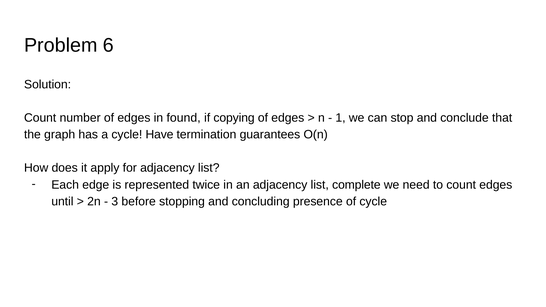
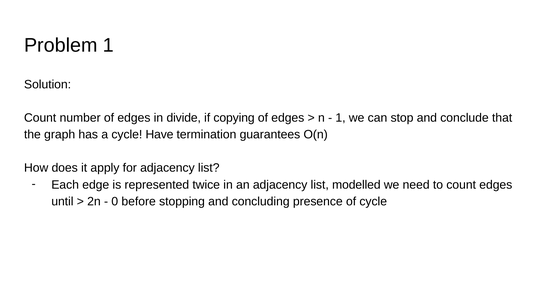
Problem 6: 6 -> 1
found: found -> divide
complete: complete -> modelled
3: 3 -> 0
